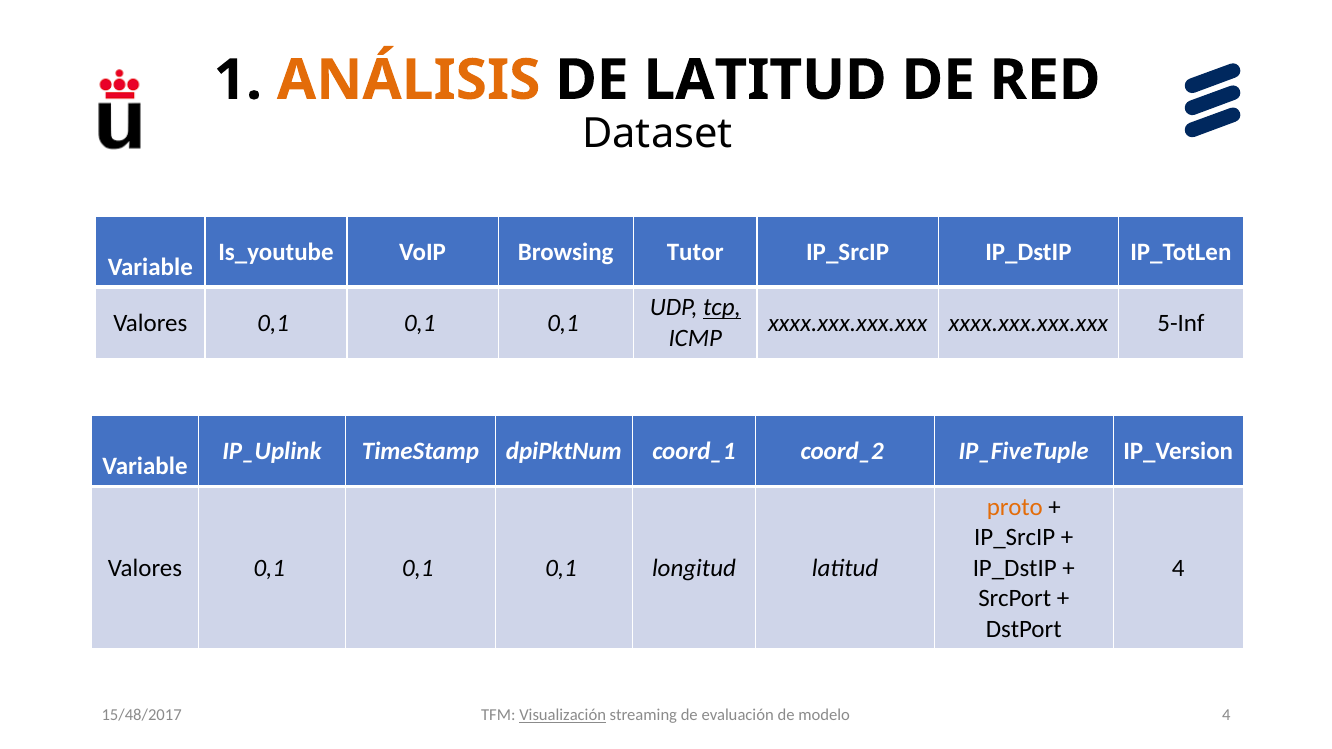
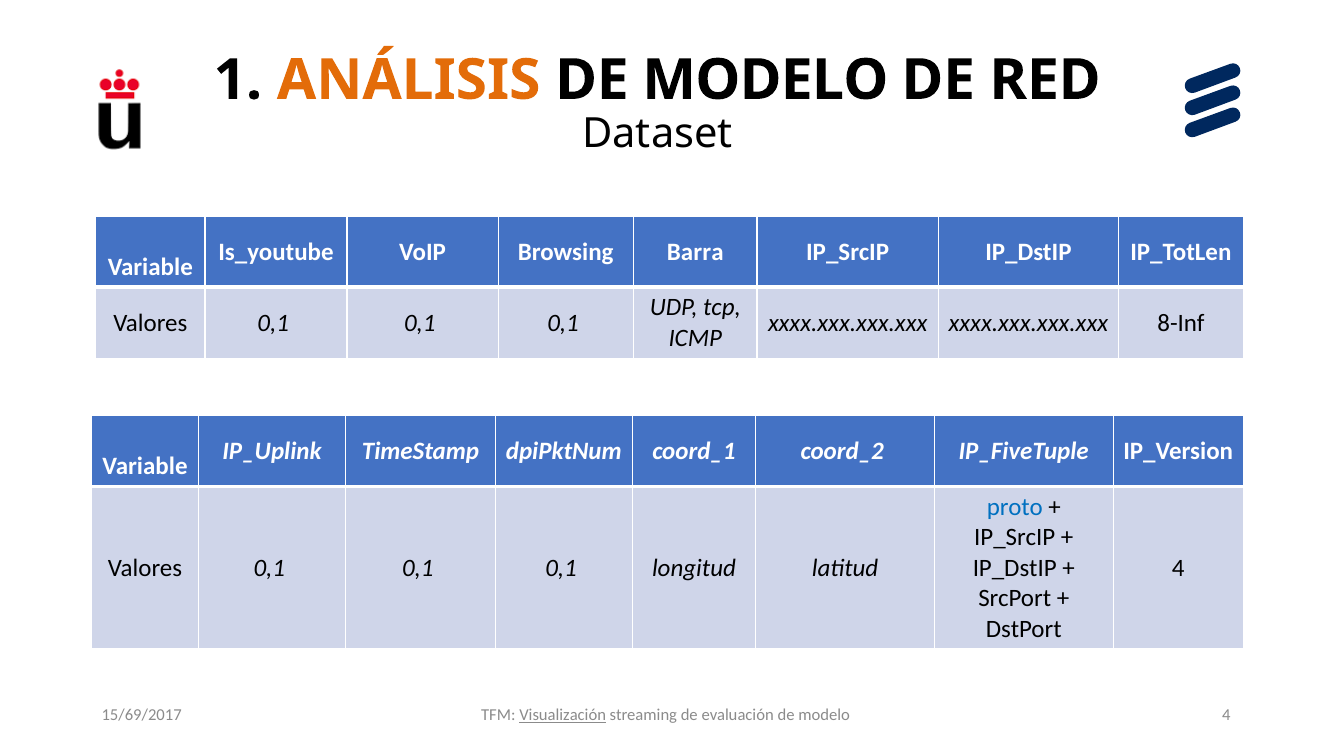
LATITUD at (765, 80): LATITUD -> MODELO
Tutor: Tutor -> Barra
tcp underline: present -> none
5-Inf: 5-Inf -> 8-Inf
proto colour: orange -> blue
15/48/2017: 15/48/2017 -> 15/69/2017
